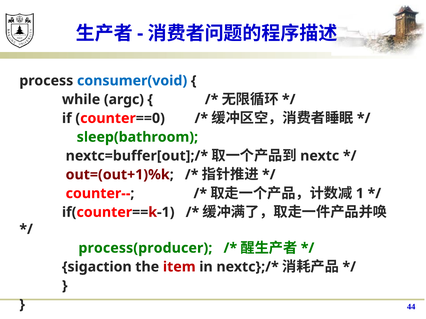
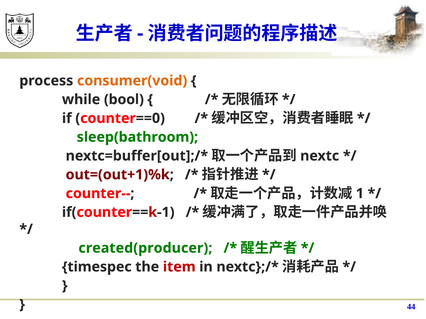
consumer(void colour: blue -> orange
argc: argc -> bool
process(producer: process(producer -> created(producer
sigaction: sigaction -> timespec
